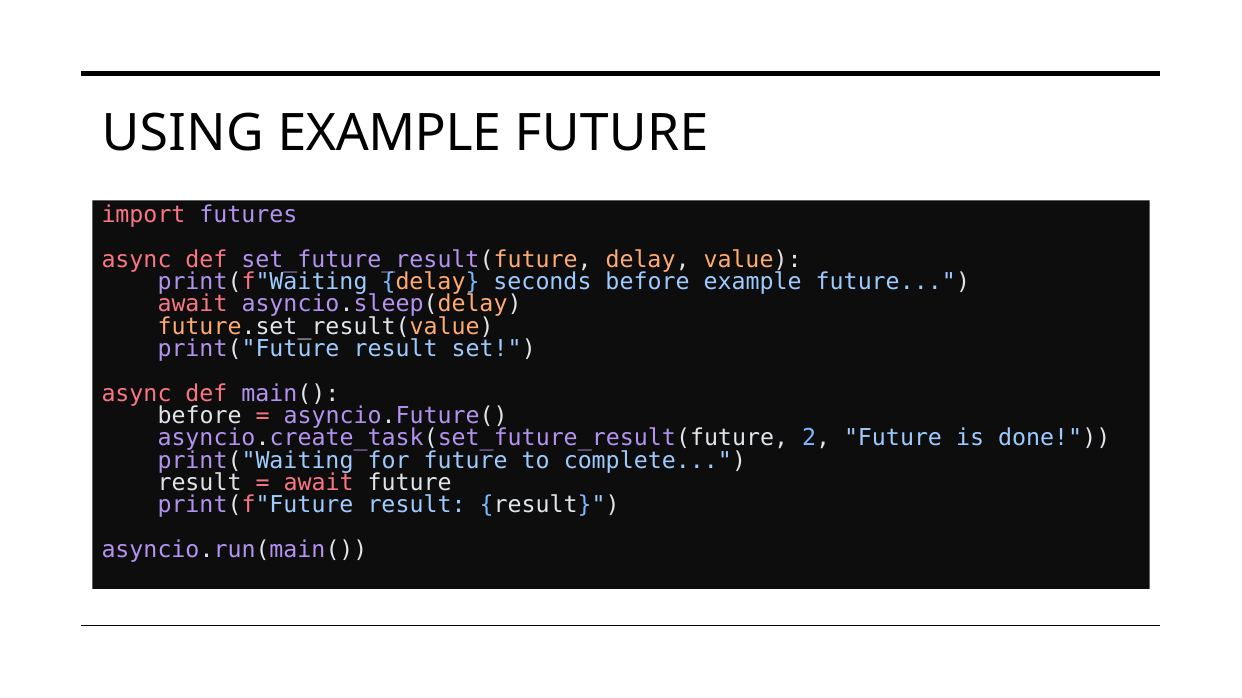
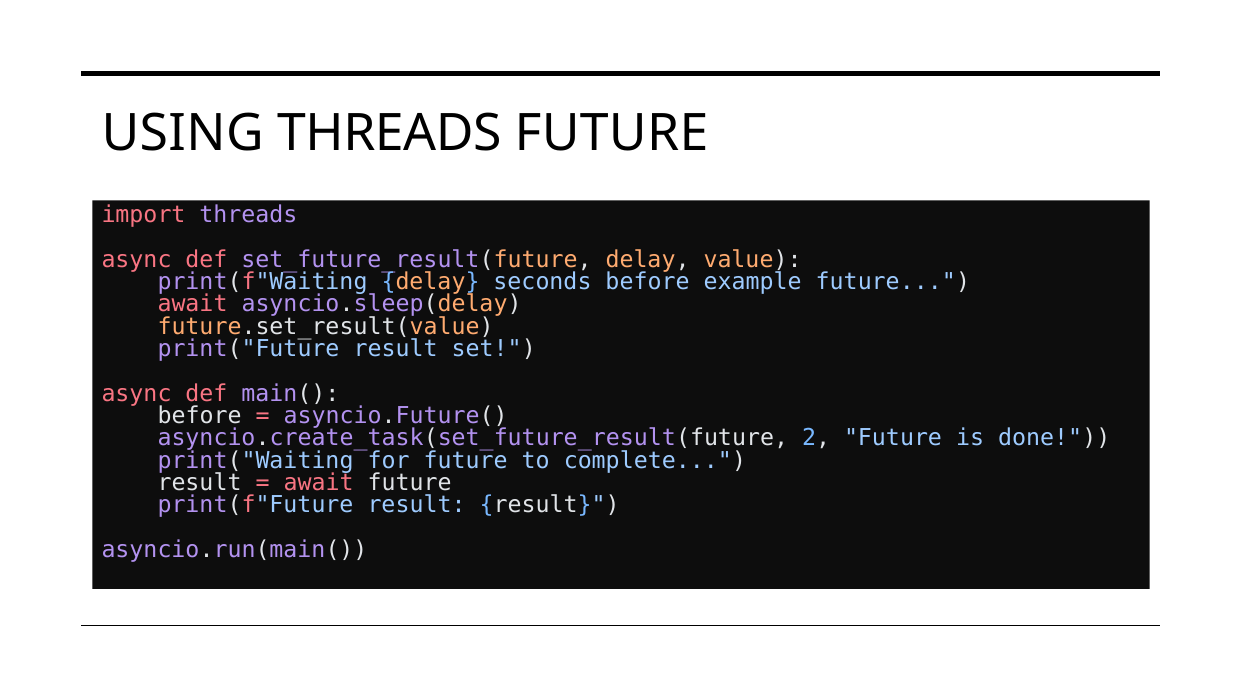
USING EXAMPLE: EXAMPLE -> THREADS
import futures: futures -> threads
